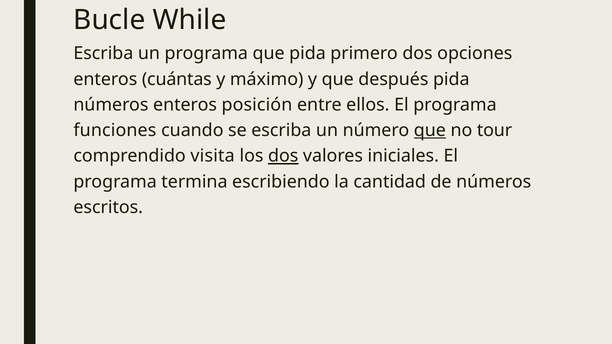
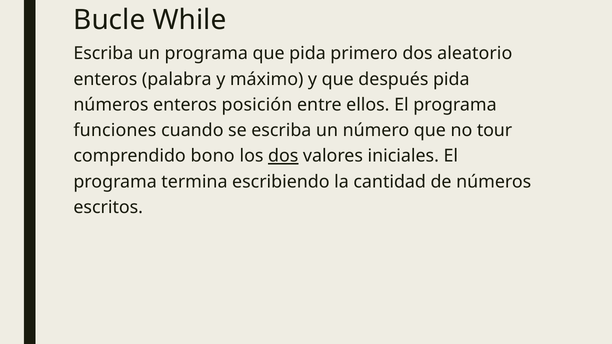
opciones: opciones -> aleatorio
cuántas: cuántas -> palabra
que at (430, 131) underline: present -> none
visita: visita -> bono
